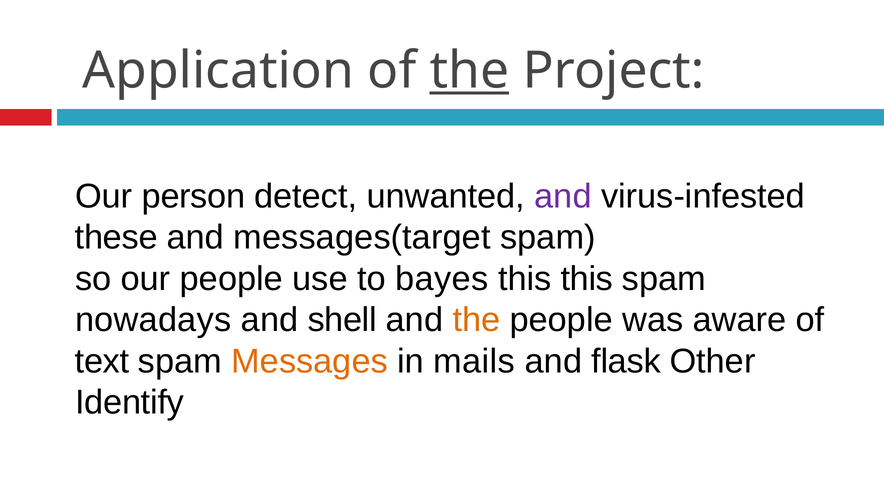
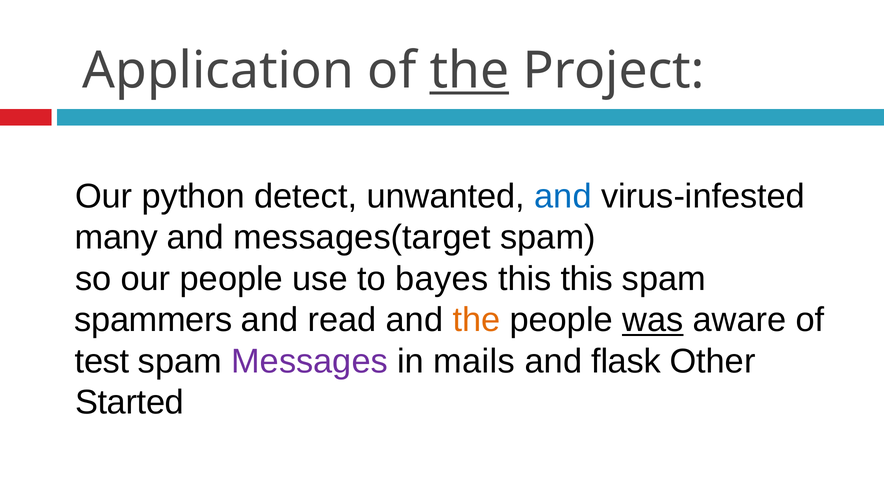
person: person -> python
and at (563, 196) colour: purple -> blue
these: these -> many
nowadays: nowadays -> spammers
shell: shell -> read
was underline: none -> present
text: text -> test
Messages colour: orange -> purple
Identify: Identify -> Started
